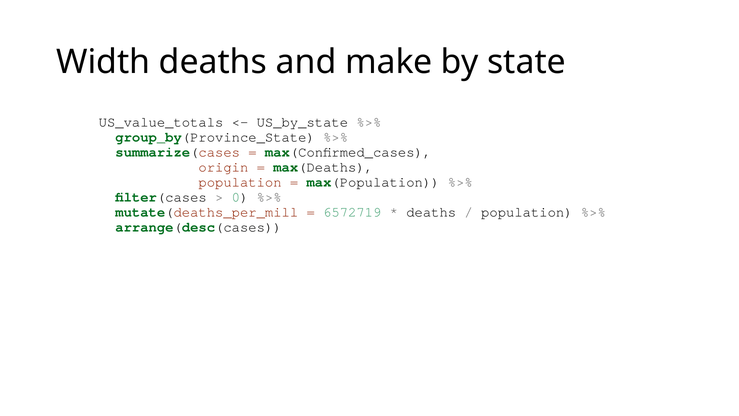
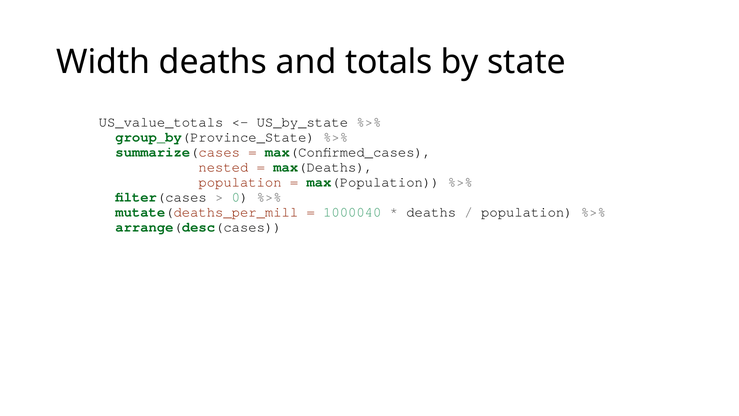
make: make -> totals
origin: origin -> nested
6572719: 6572719 -> 1000040
